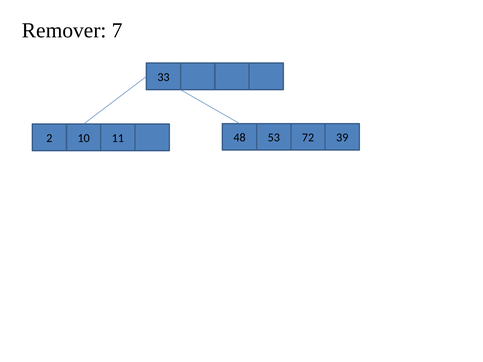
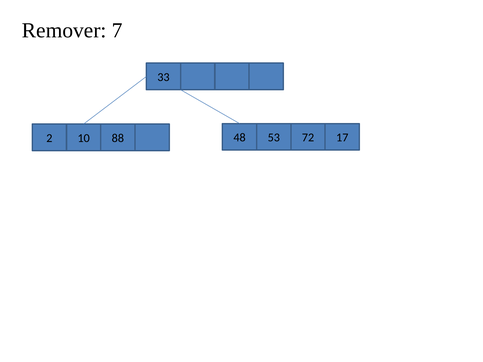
39: 39 -> 17
11: 11 -> 88
